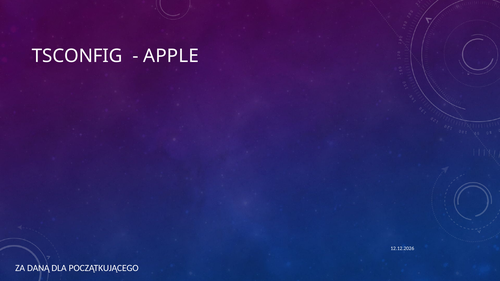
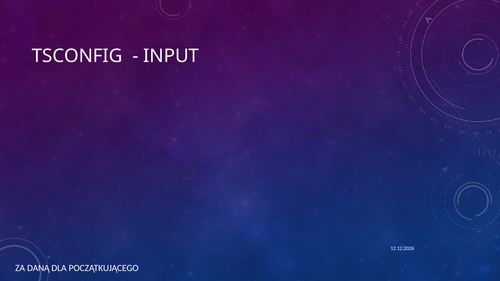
APPLE: APPLE -> INPUT
